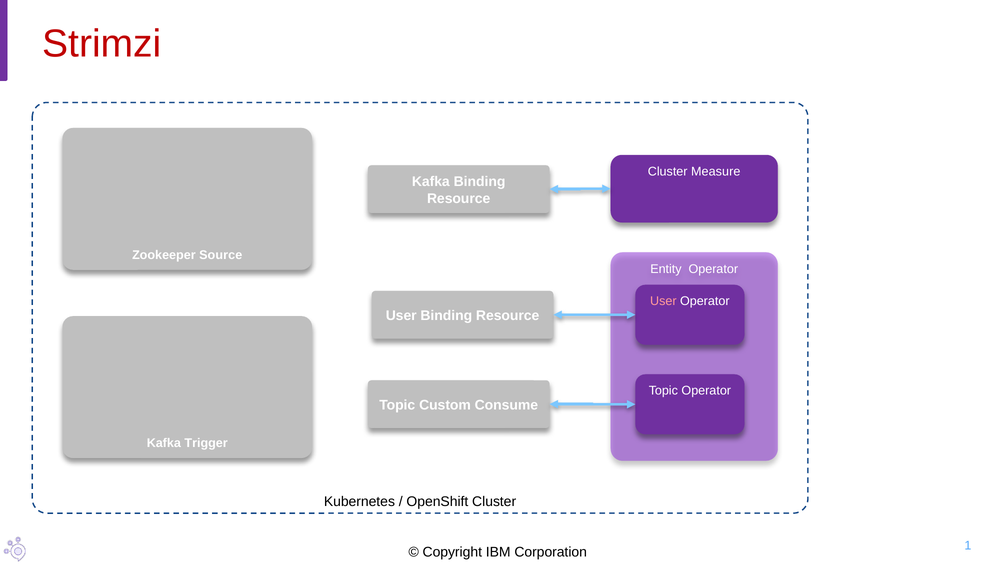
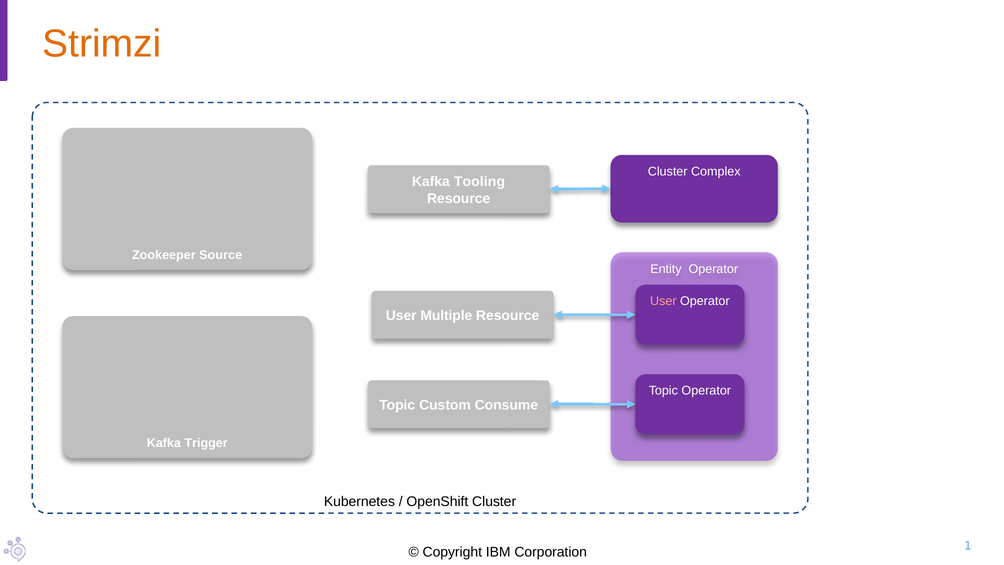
Strimzi colour: red -> orange
Measure: Measure -> Complex
Kafka Binding: Binding -> Tooling
User Binding: Binding -> Multiple
